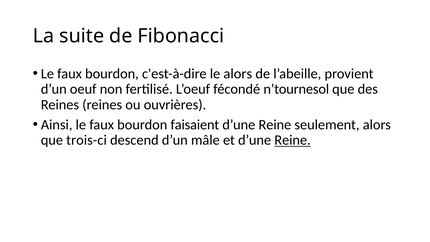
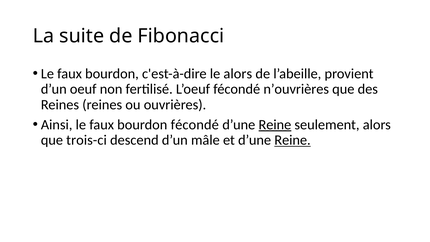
n’tournesol: n’tournesol -> n’ouvrières
bourdon faisaient: faisaient -> fécondé
Reine at (275, 125) underline: none -> present
